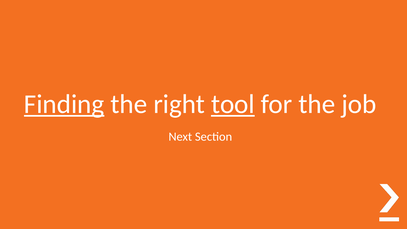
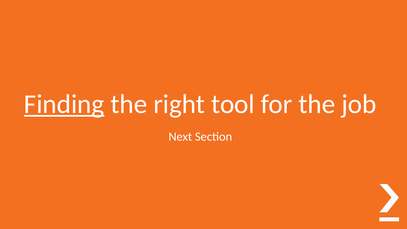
tool underline: present -> none
